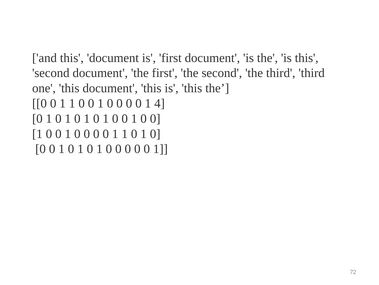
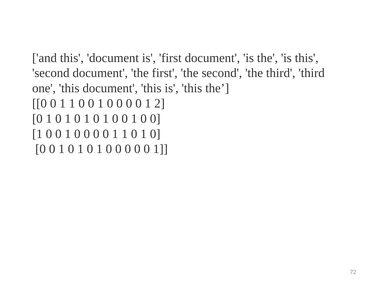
4: 4 -> 2
